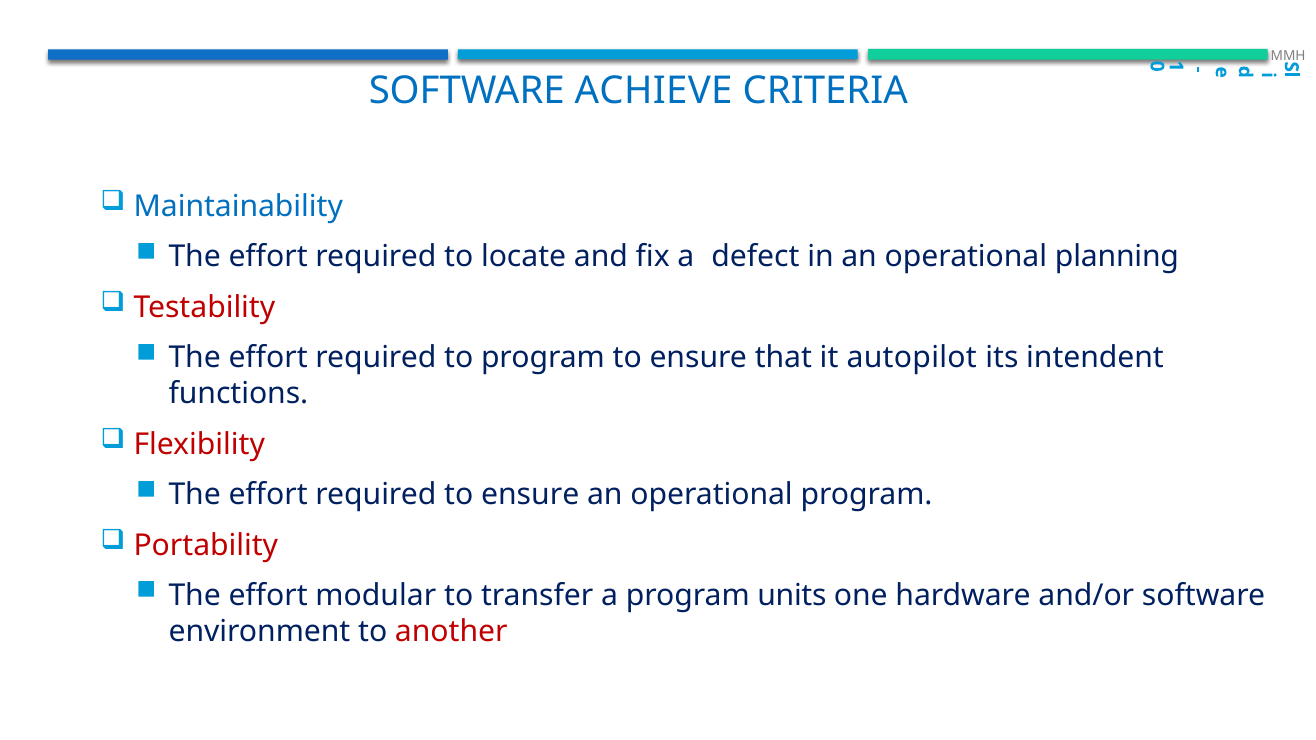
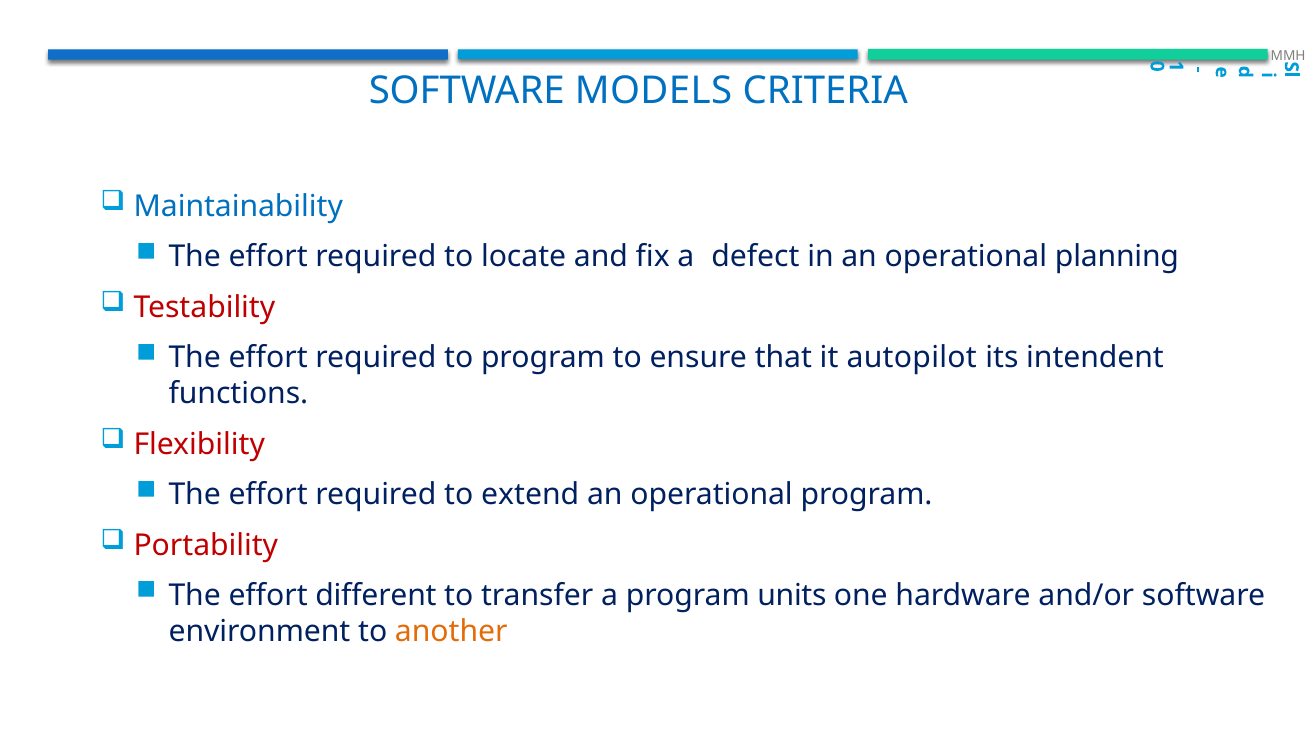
ACHIEVE: ACHIEVE -> MODELS
required to ensure: ensure -> extend
modular: modular -> different
another colour: red -> orange
